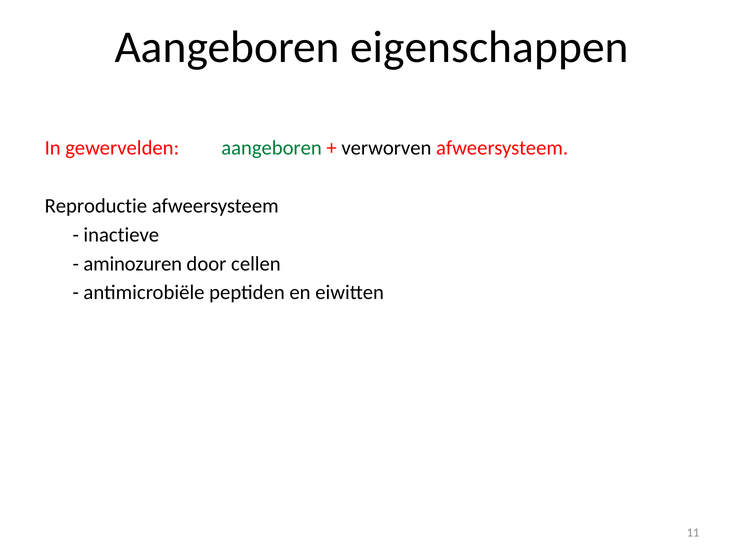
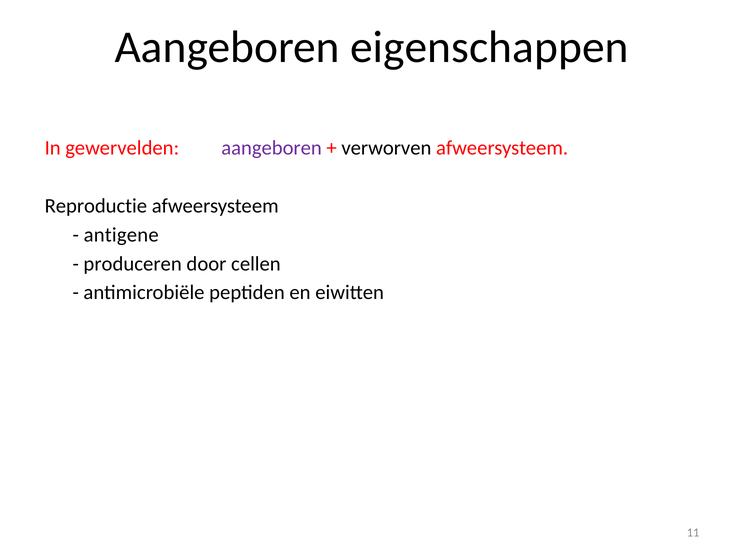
aangeboren at (272, 148) colour: green -> purple
inactieve: inactieve -> antigene
aminozuren: aminozuren -> produceren
